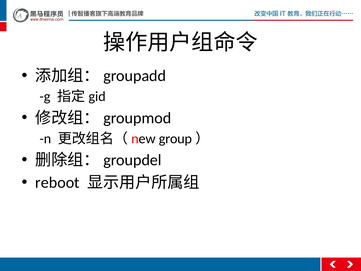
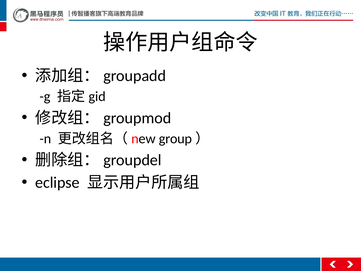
reboot: reboot -> eclipse
